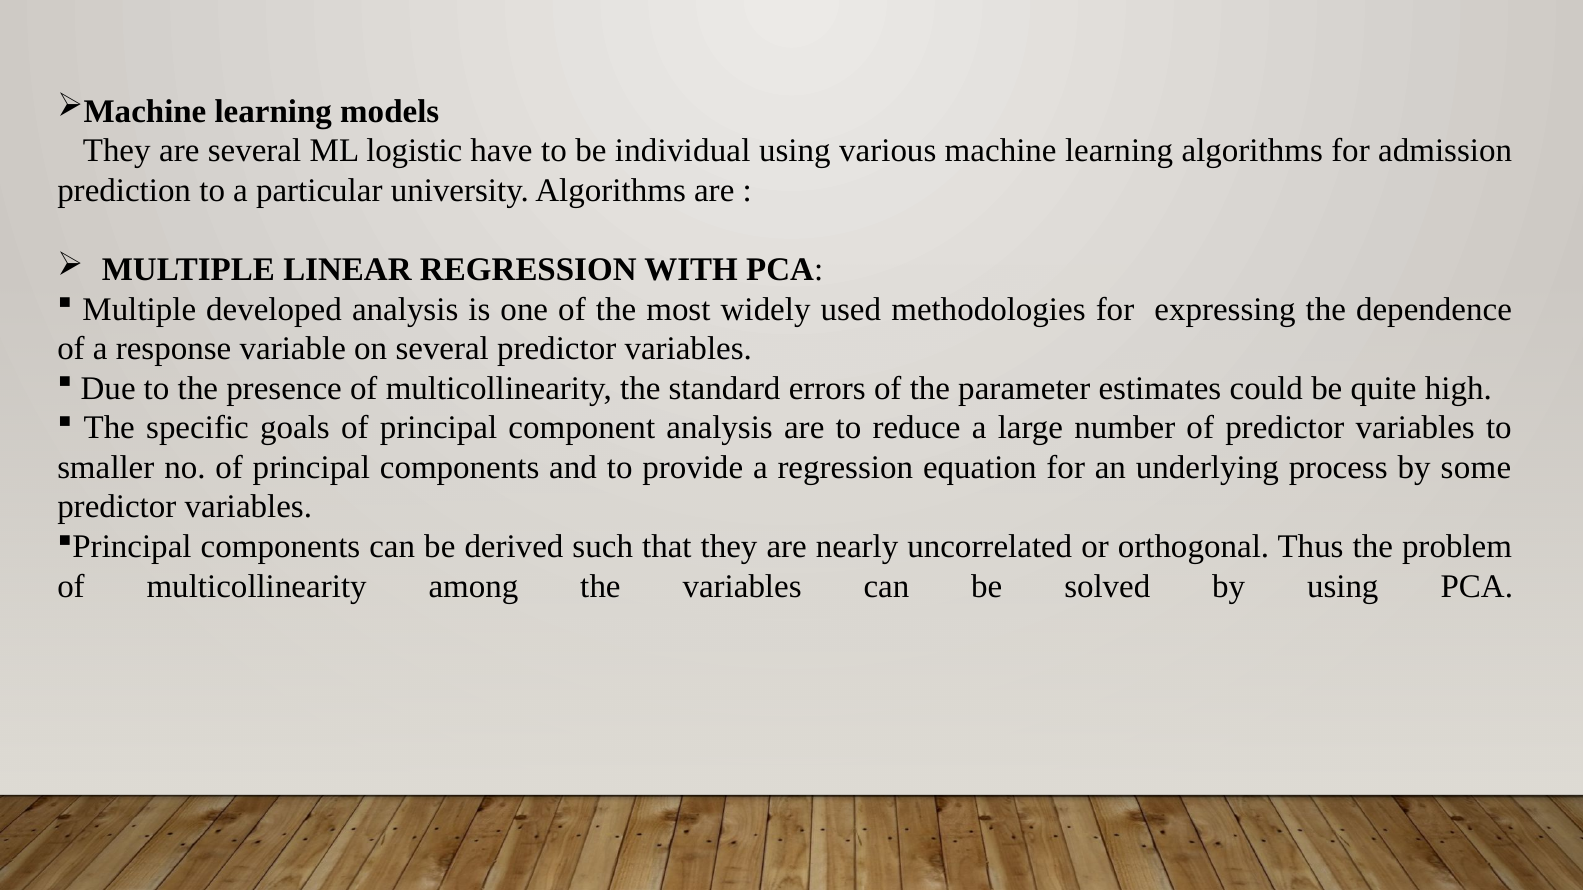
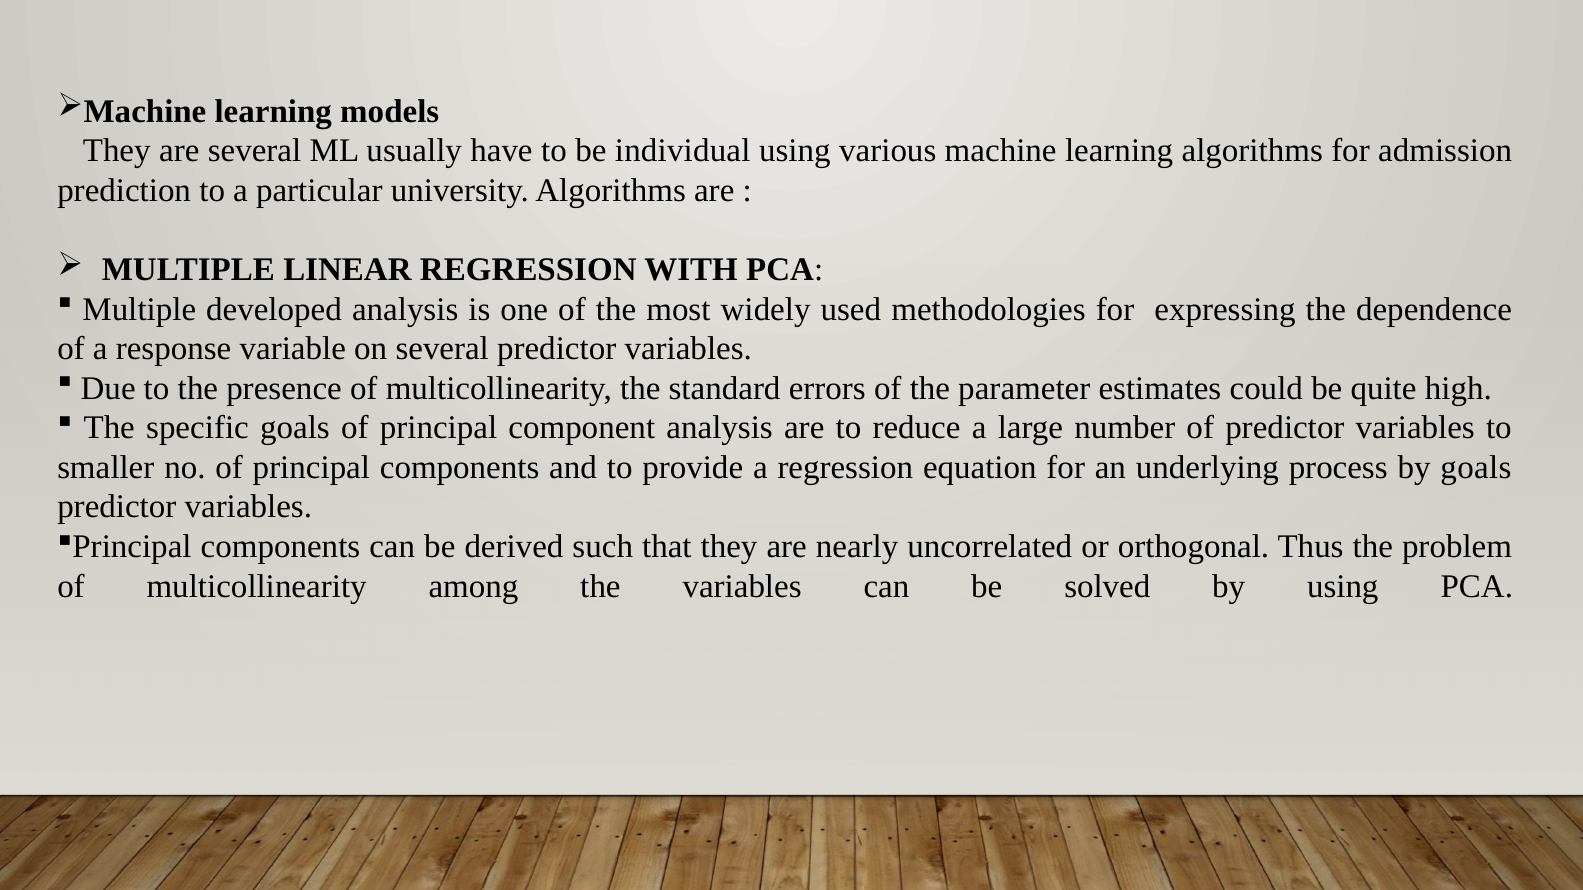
logistic: logistic -> usually
by some: some -> goals
